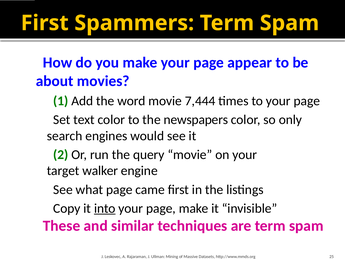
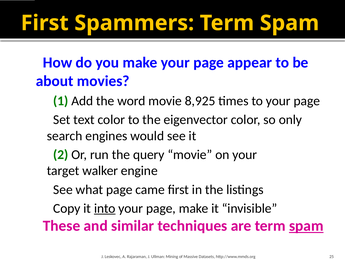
7,444: 7,444 -> 8,925
newspapers: newspapers -> eigenvector
spam at (306, 226) underline: none -> present
